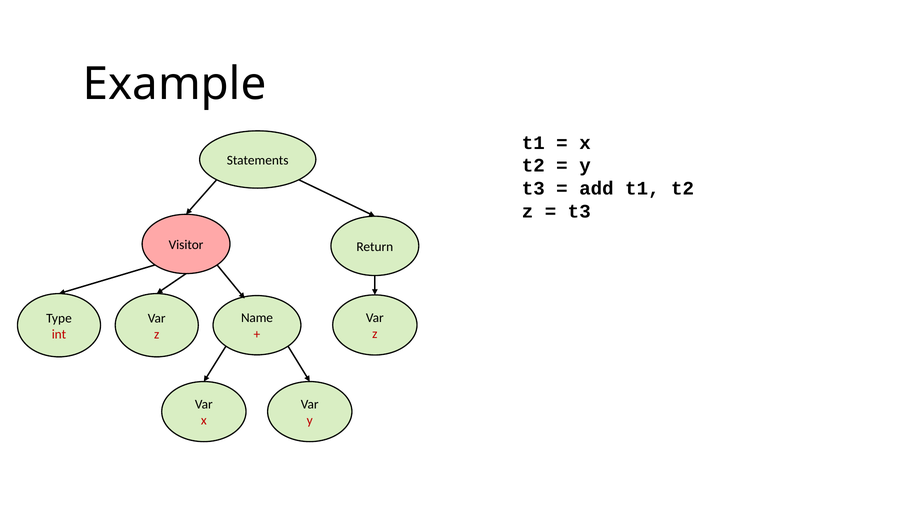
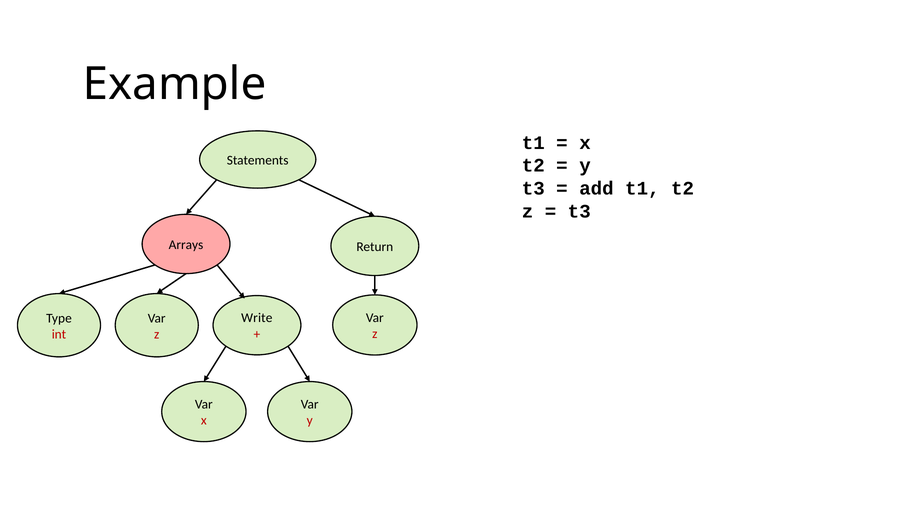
Visitor: Visitor -> Arrays
Name: Name -> Write
